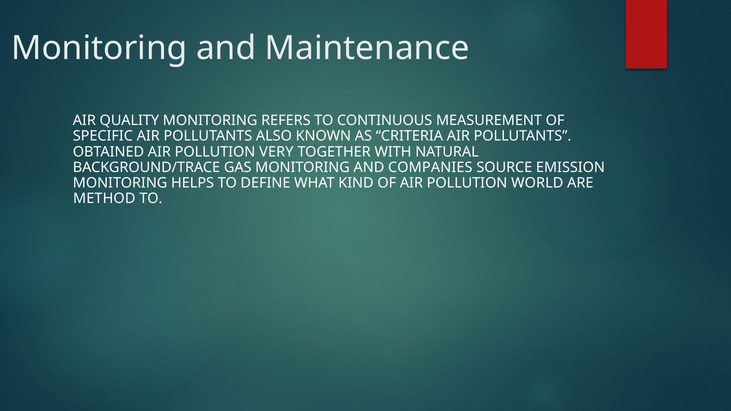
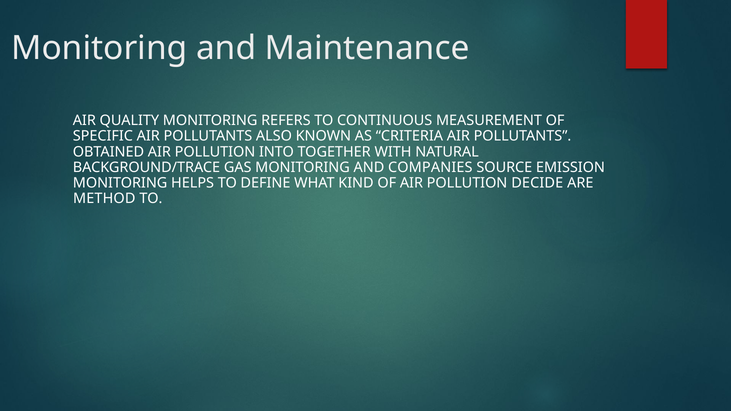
VERY: VERY -> INTO
WORLD: WORLD -> DECIDE
